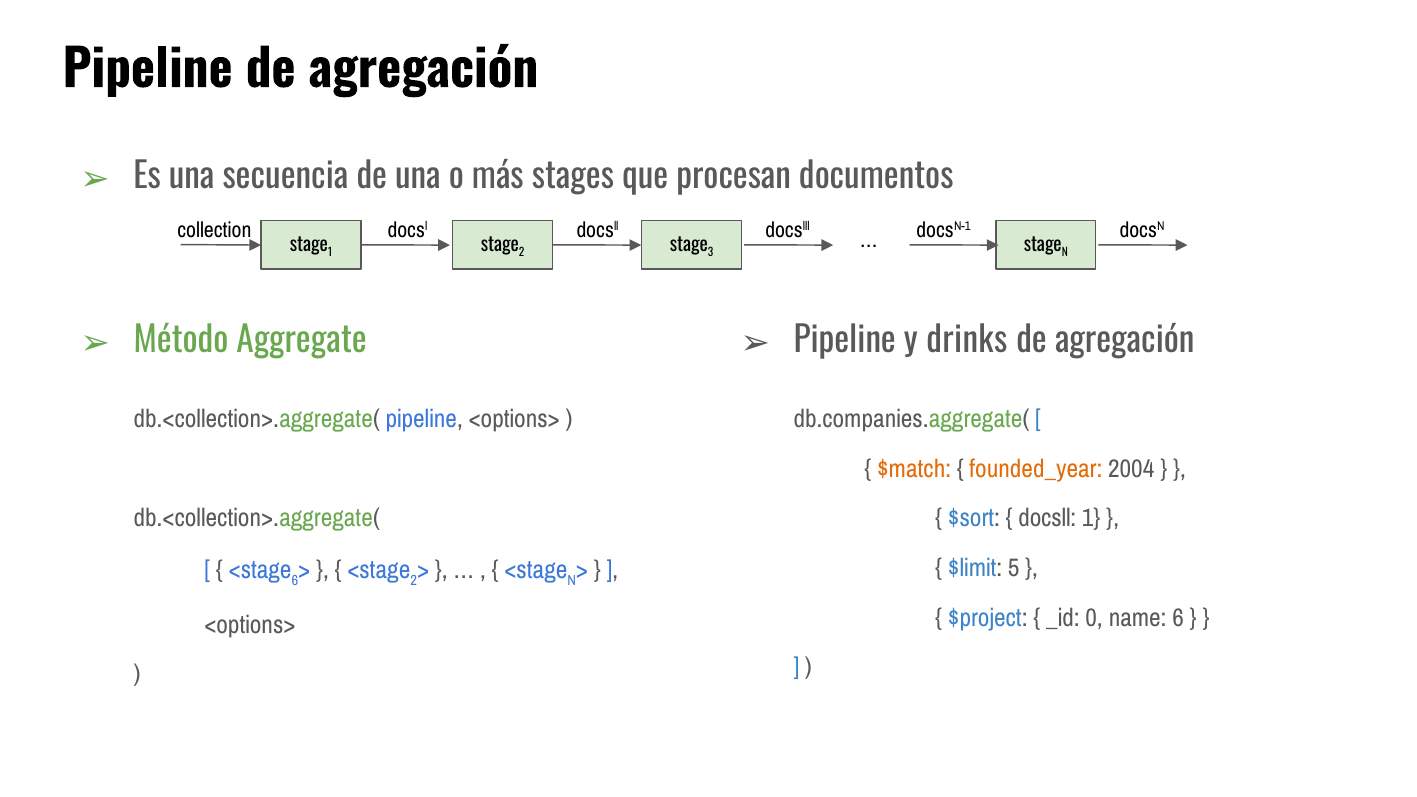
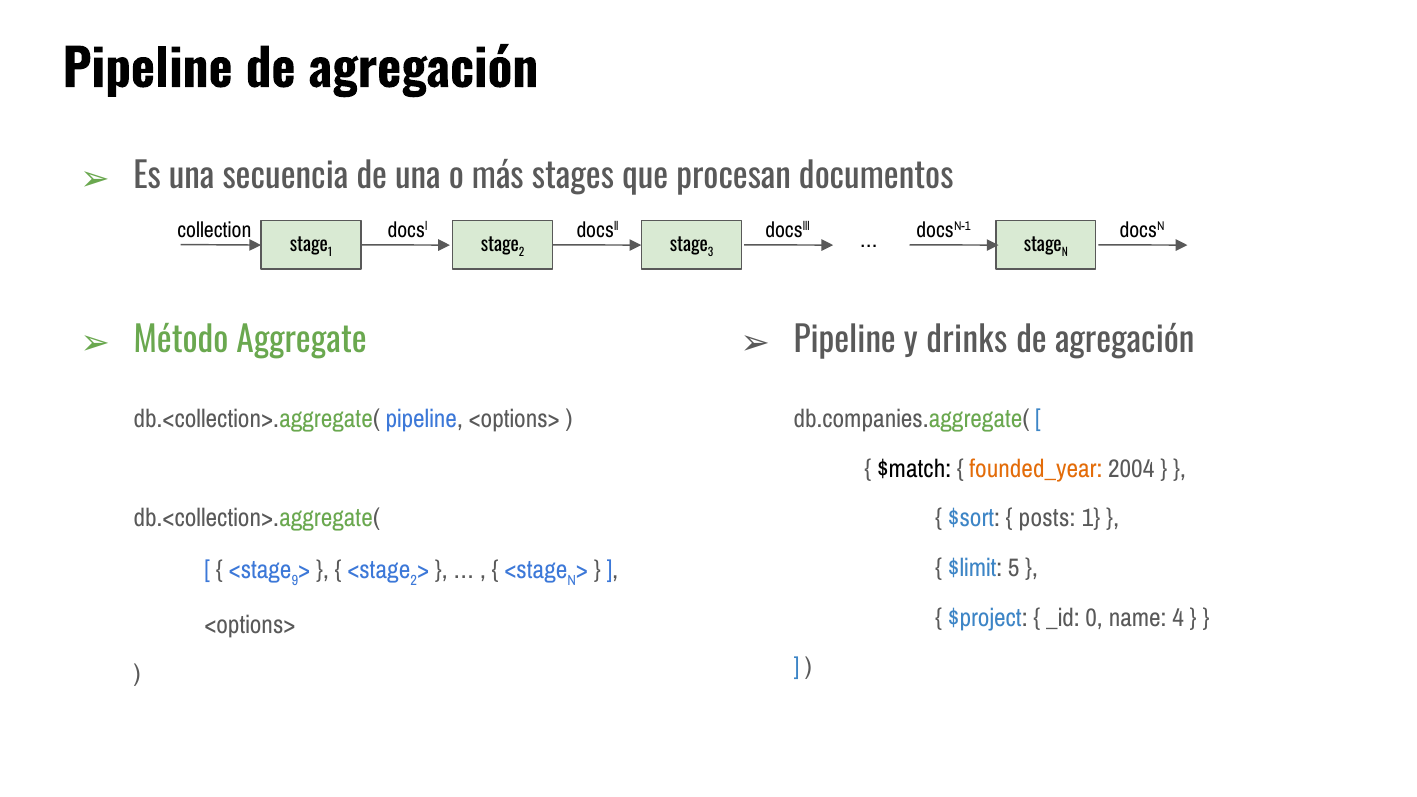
$match colour: orange -> black
docsll at (1047, 518): docsll -> posts
6 at (295, 580): 6 -> 9
name 6: 6 -> 4
